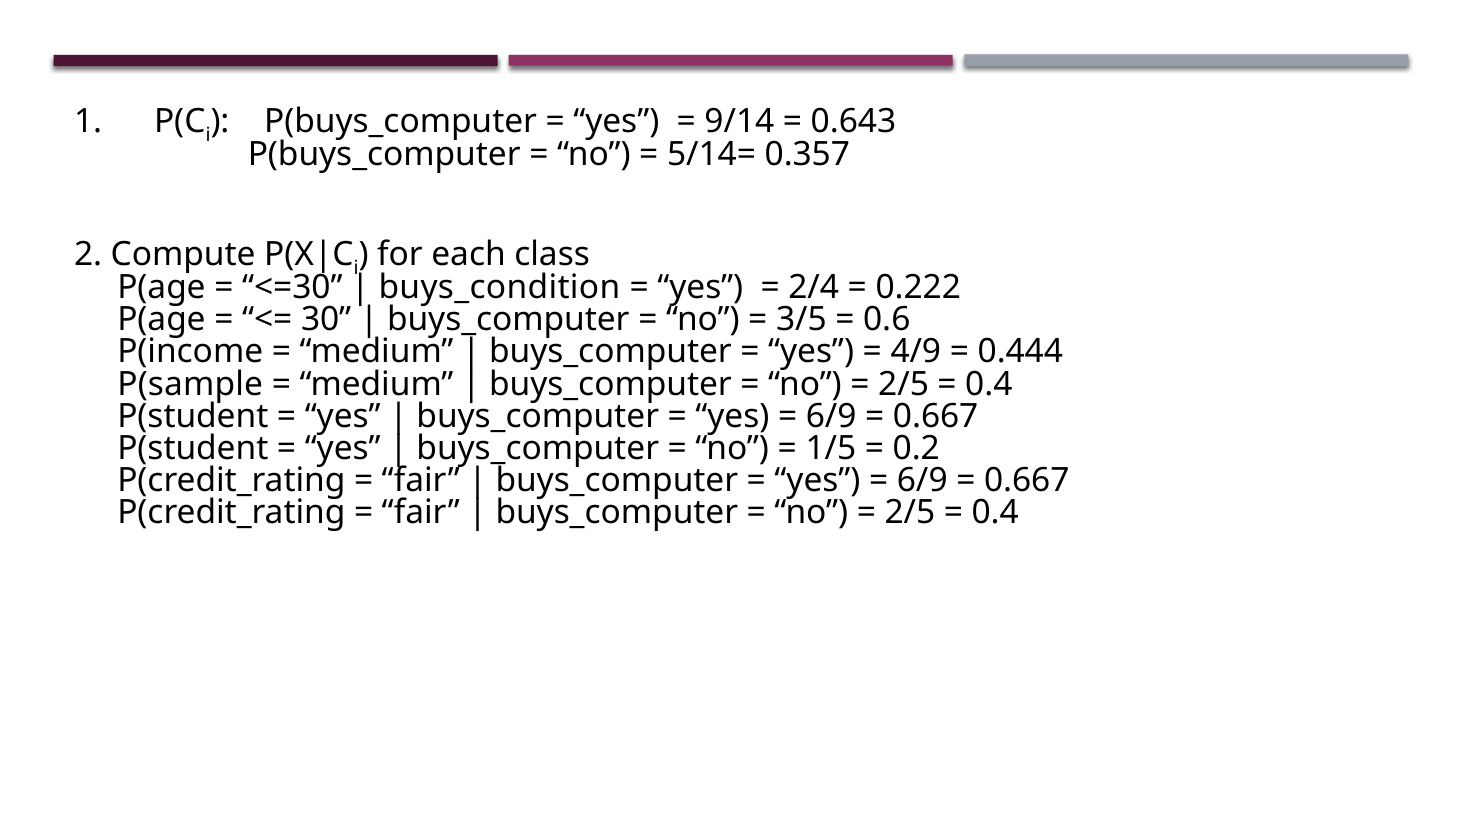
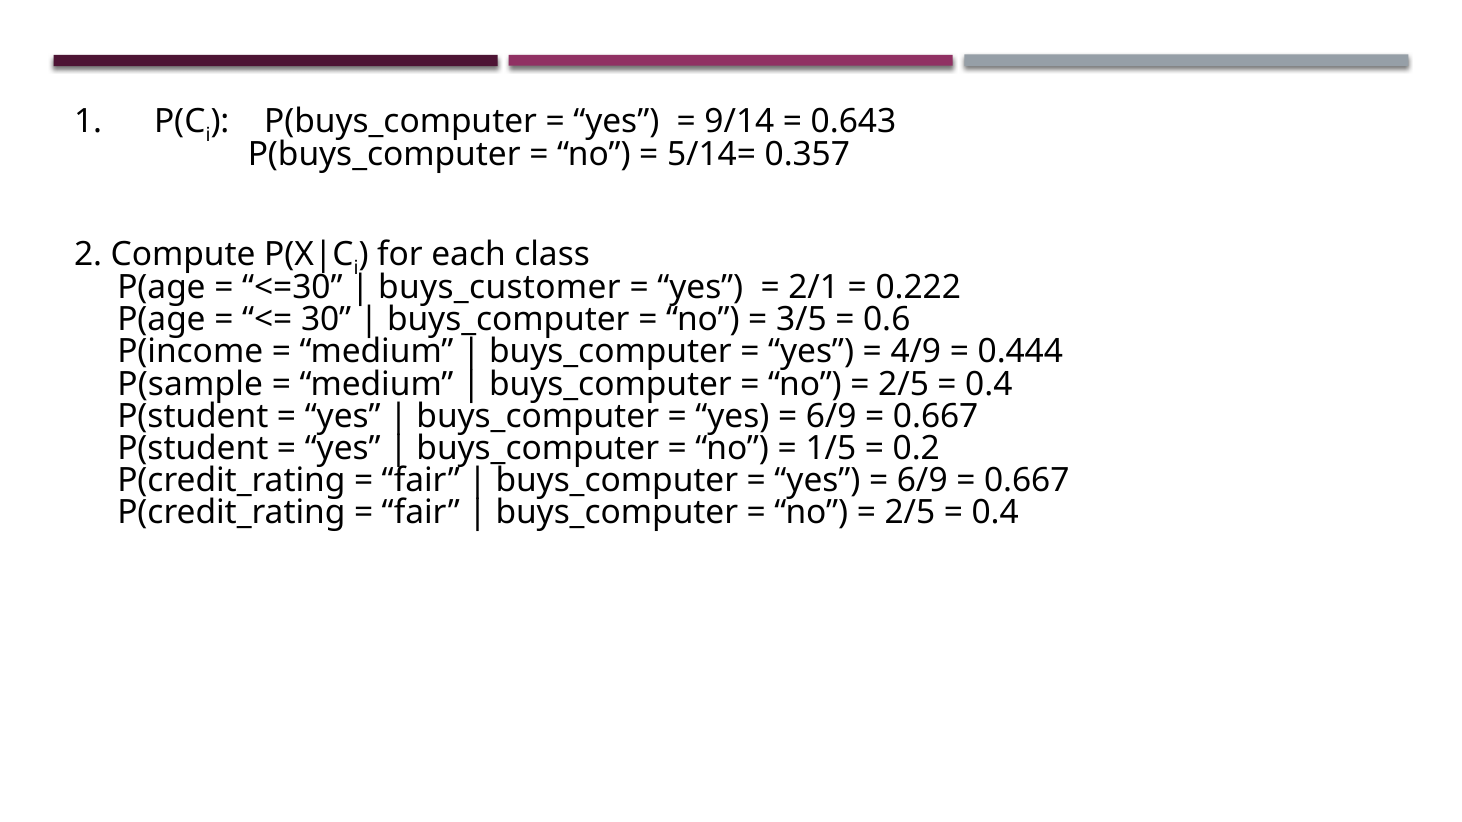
buys_condition: buys_condition -> buys_customer
2/4: 2/4 -> 2/1
